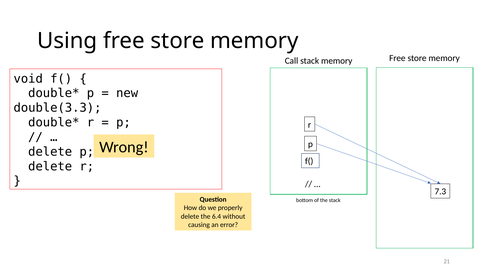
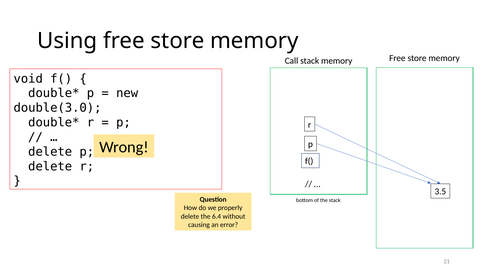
double(3.3: double(3.3 -> double(3.0
7.3: 7.3 -> 3.5
